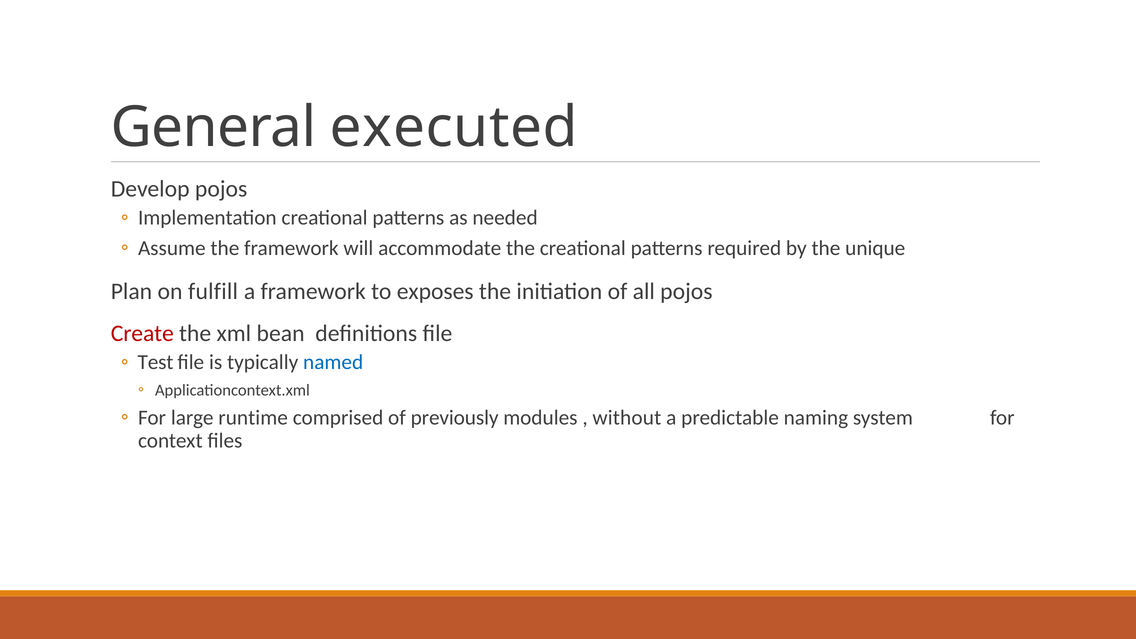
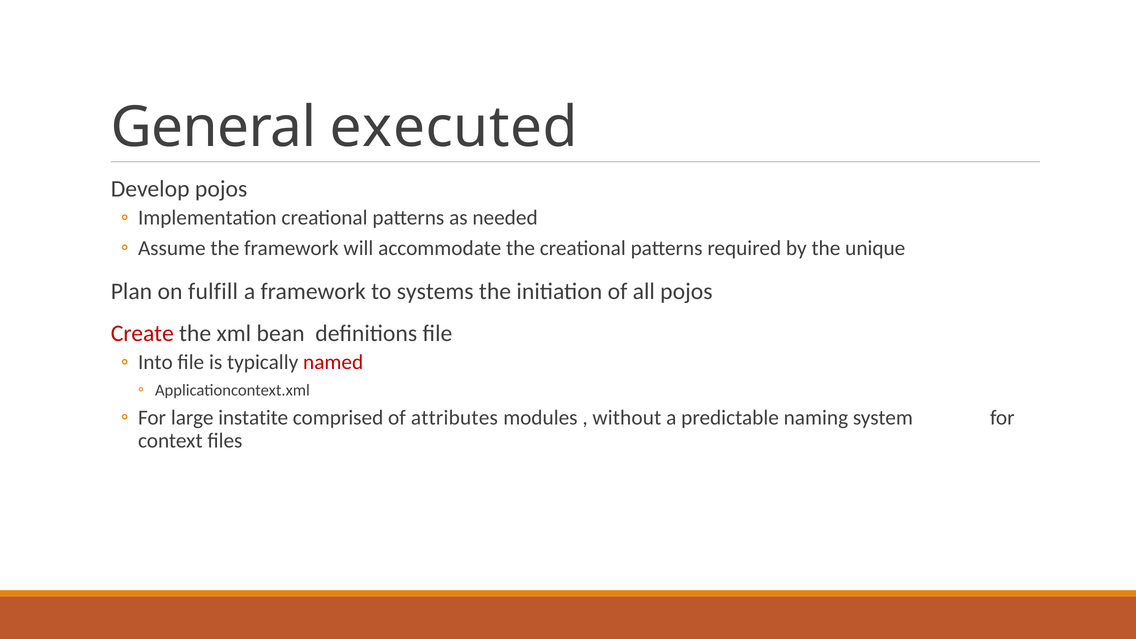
exposes: exposes -> systems
Test: Test -> Into
named colour: blue -> red
runtime: runtime -> instatite
previously: previously -> attributes
